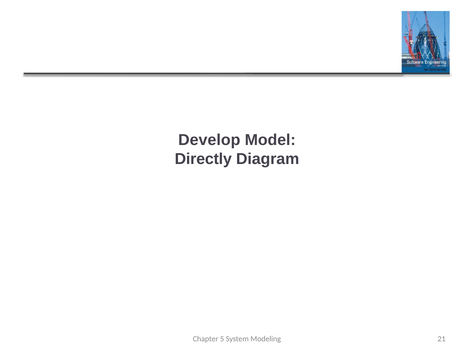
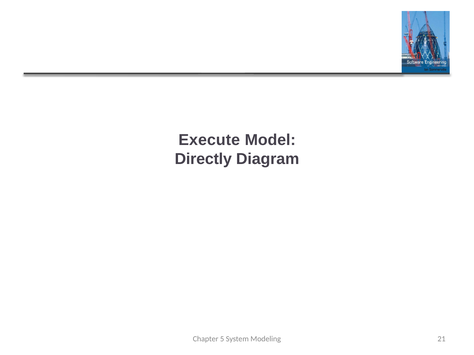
Develop: Develop -> Execute
